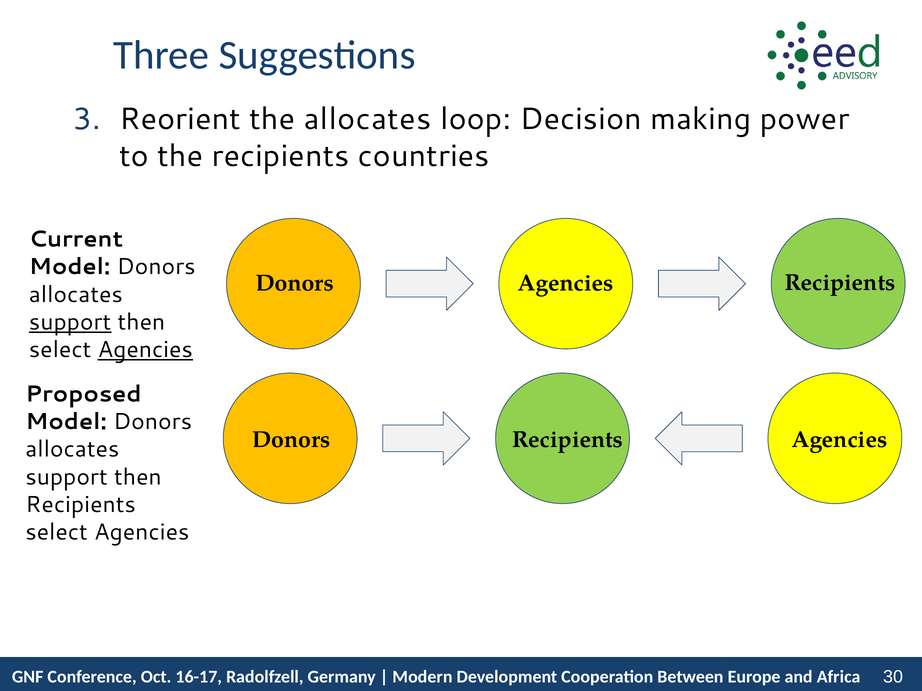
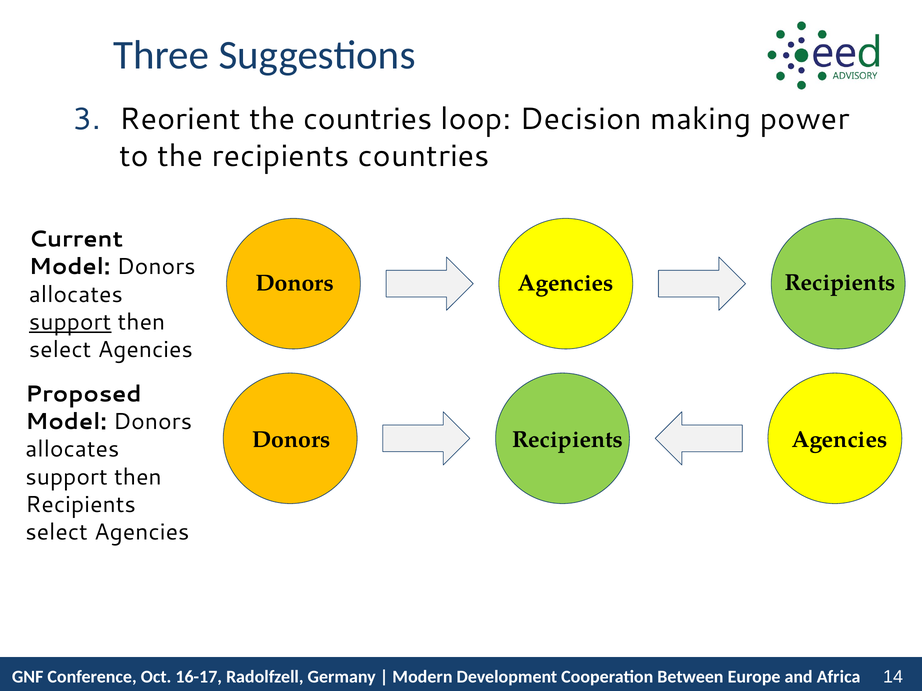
the allocates: allocates -> countries
Agencies at (145, 350) underline: present -> none
30: 30 -> 14
